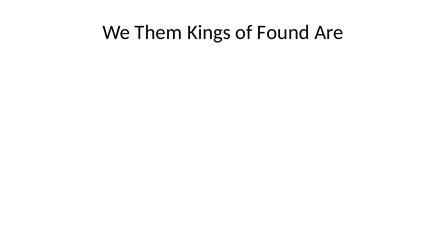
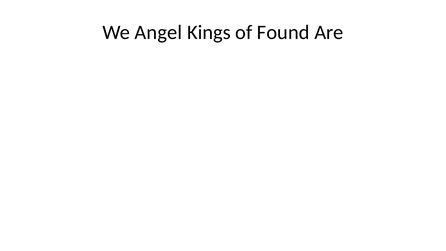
Them: Them -> Angel
